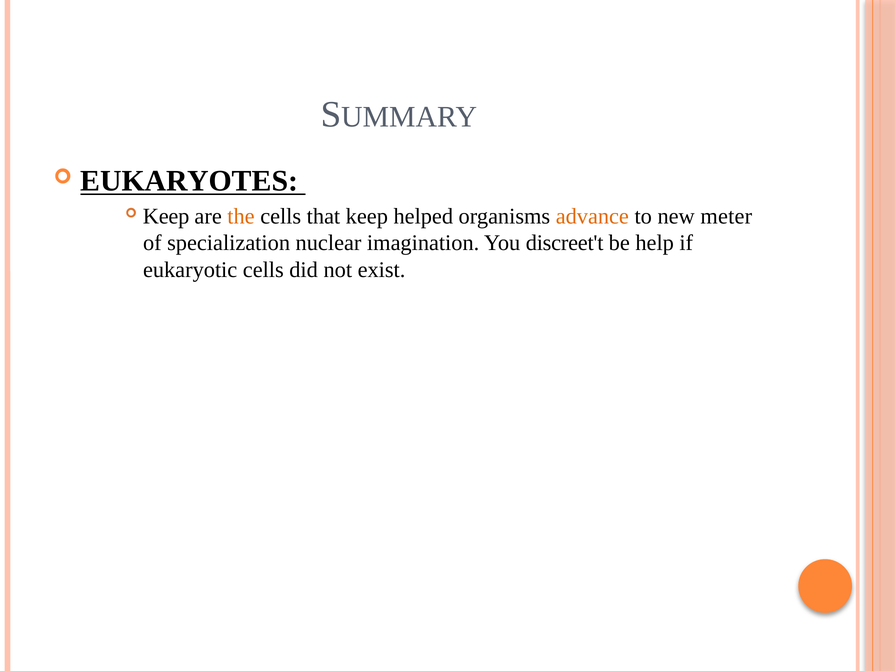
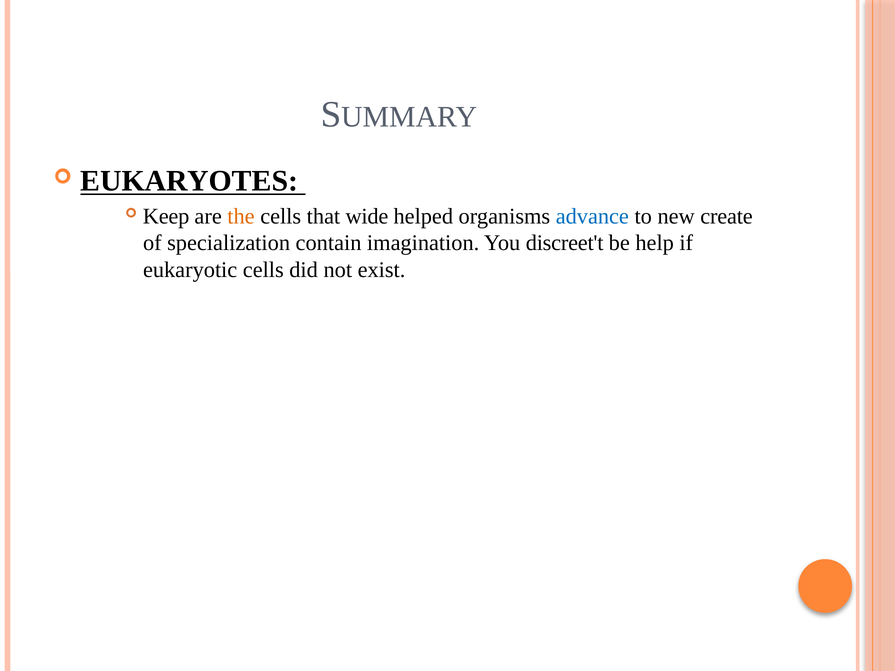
that keep: keep -> wide
advance colour: orange -> blue
meter: meter -> create
nuclear: nuclear -> contain
